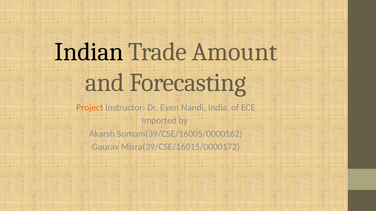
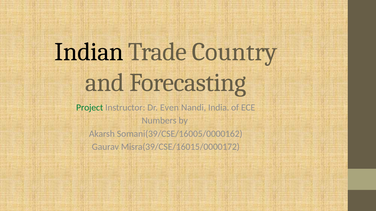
Amount: Amount -> Country
Project colour: orange -> green
Imported: Imported -> Numbers
